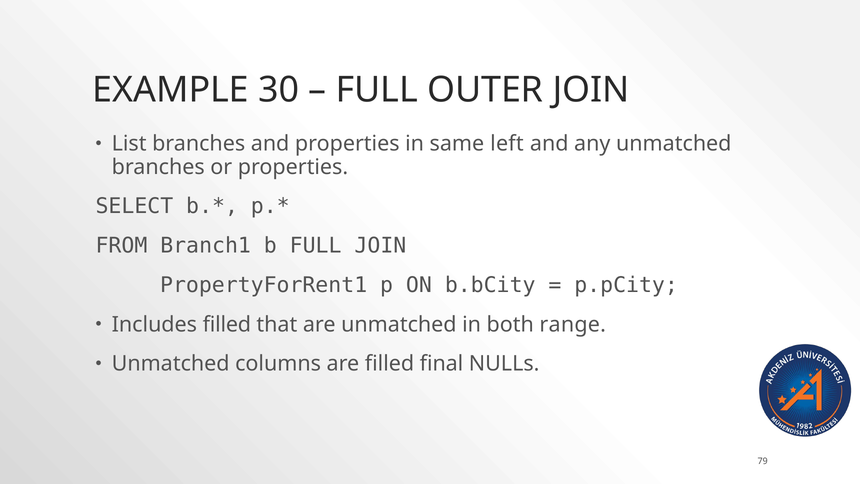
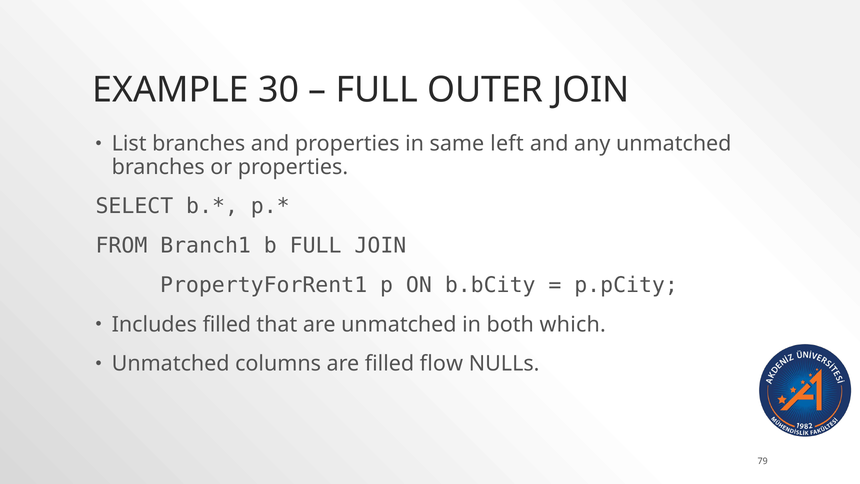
range: range -> which
final: final -> flow
